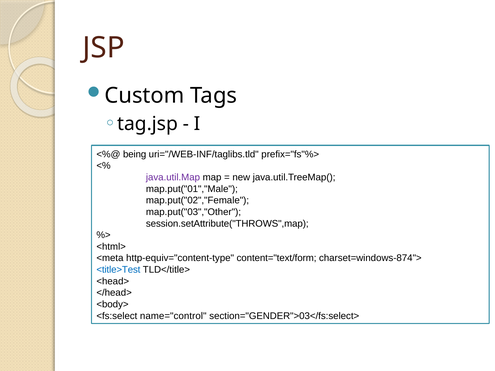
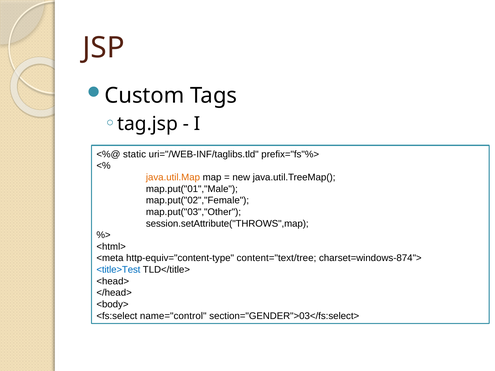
being: being -> static
java.util.Map colour: purple -> orange
content="text/form: content="text/form -> content="text/tree
